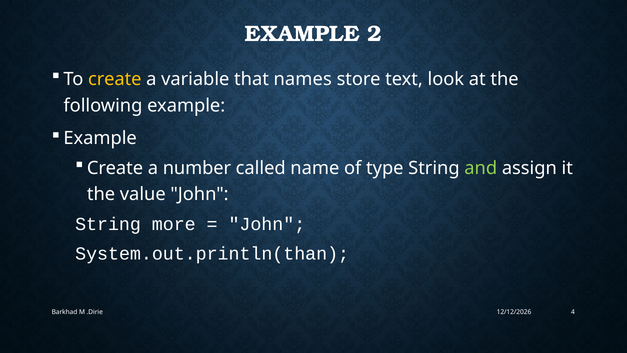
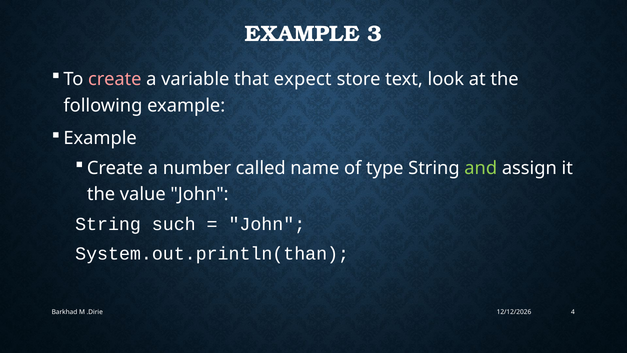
2: 2 -> 3
create at (115, 79) colour: yellow -> pink
names: names -> expect
more: more -> such
